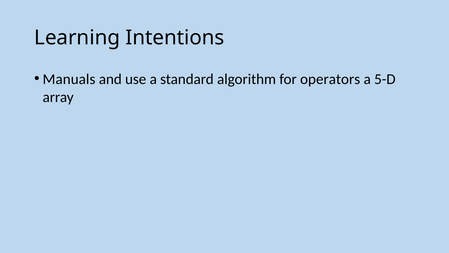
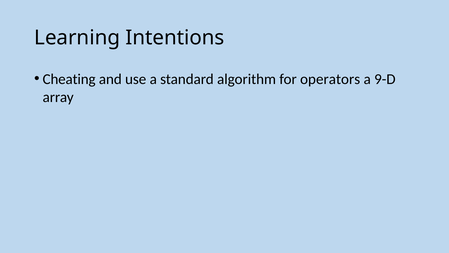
Manuals: Manuals -> Cheating
5-D: 5-D -> 9-D
